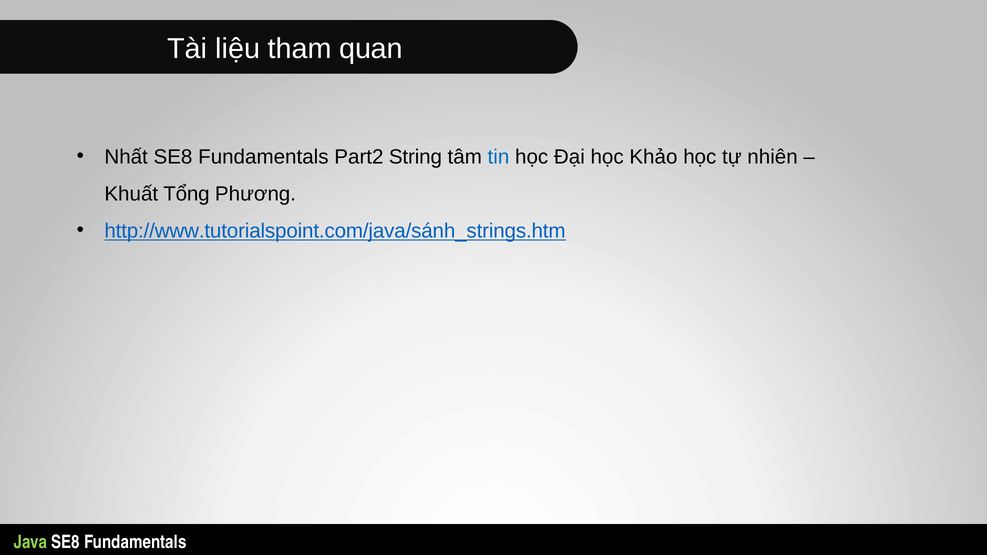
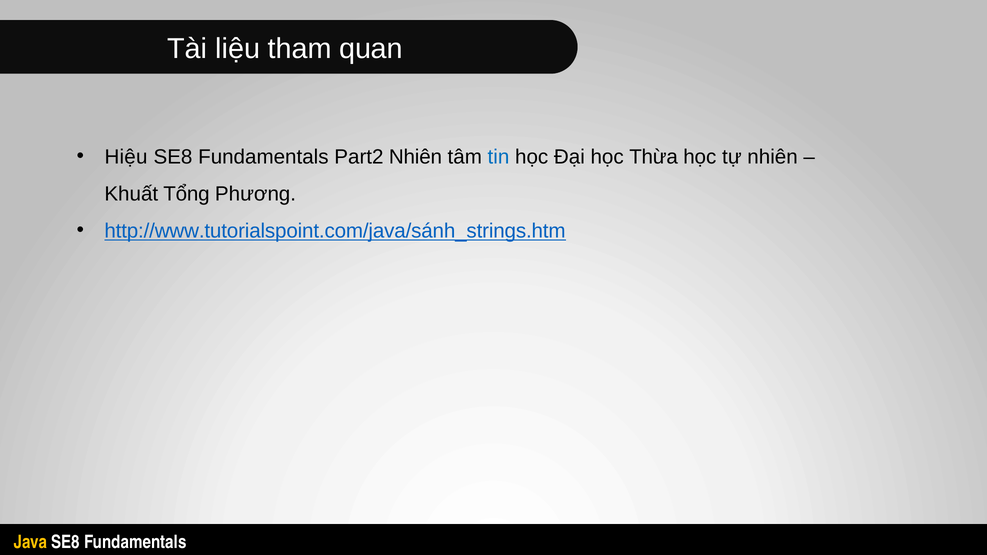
Nhất: Nhất -> Hiệu
Part2 String: String -> Nhiên
Khảo: Khảo -> Thừa
Java colour: light green -> yellow
